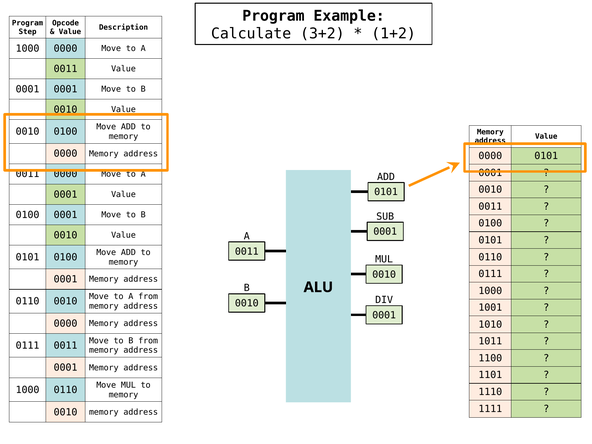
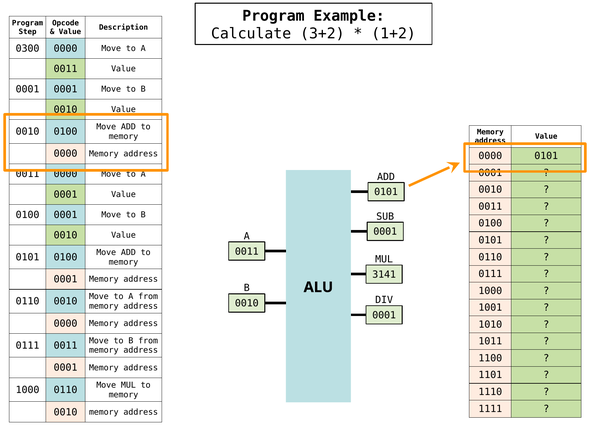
1000 at (28, 48): 1000 -> 0300
0010 at (384, 274): 0010 -> 3141
